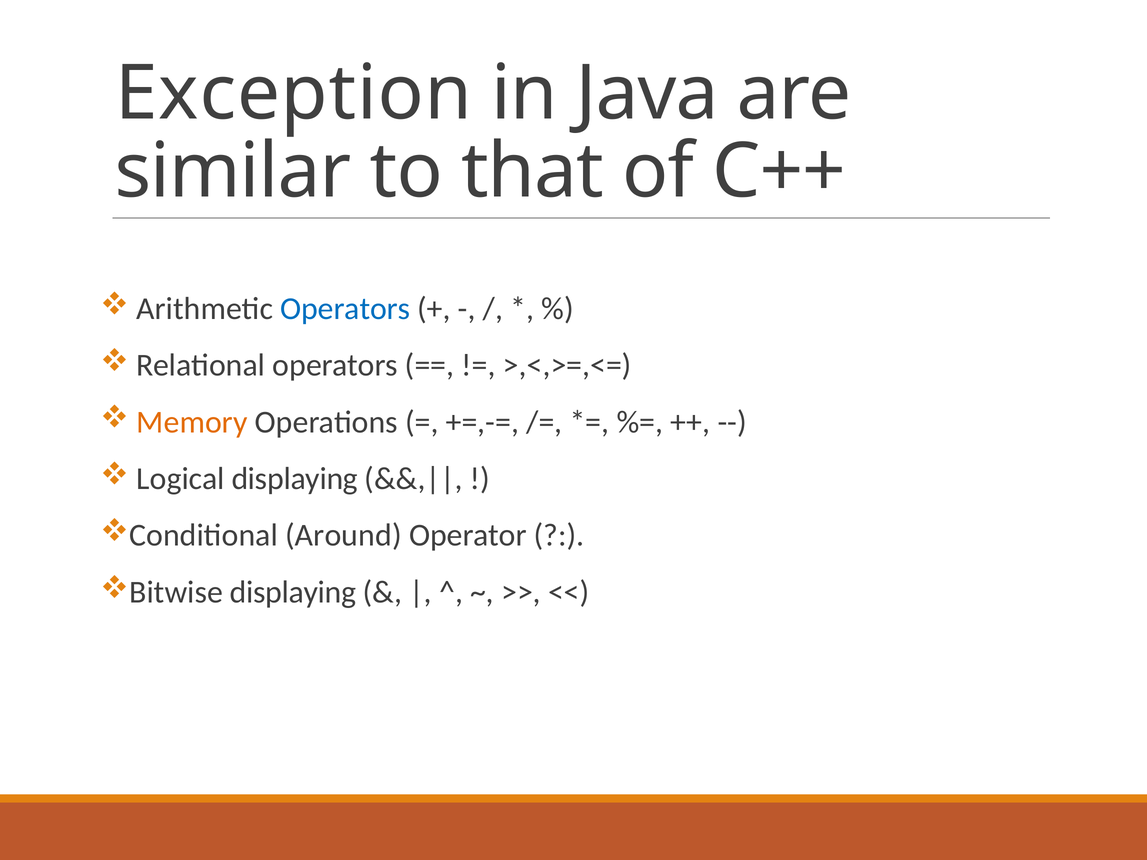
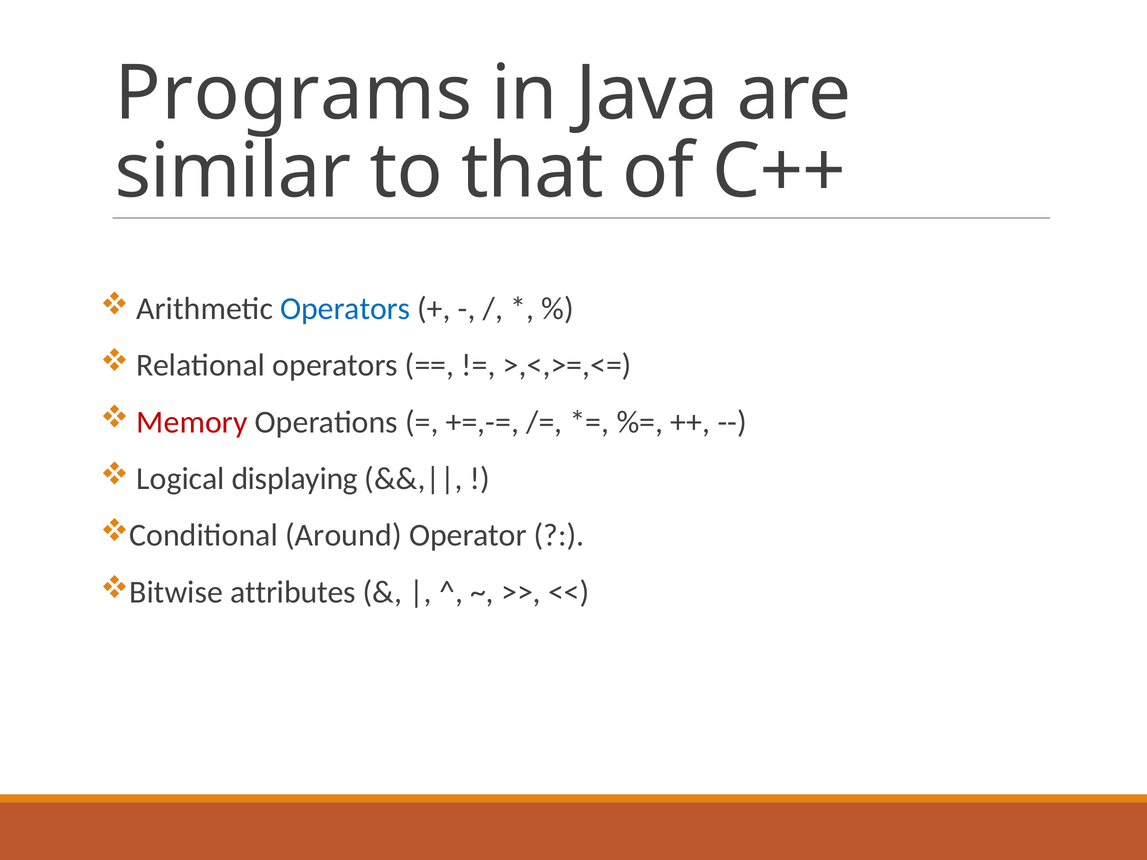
Exception: Exception -> Programs
Memory colour: orange -> red
Bitwise displaying: displaying -> attributes
